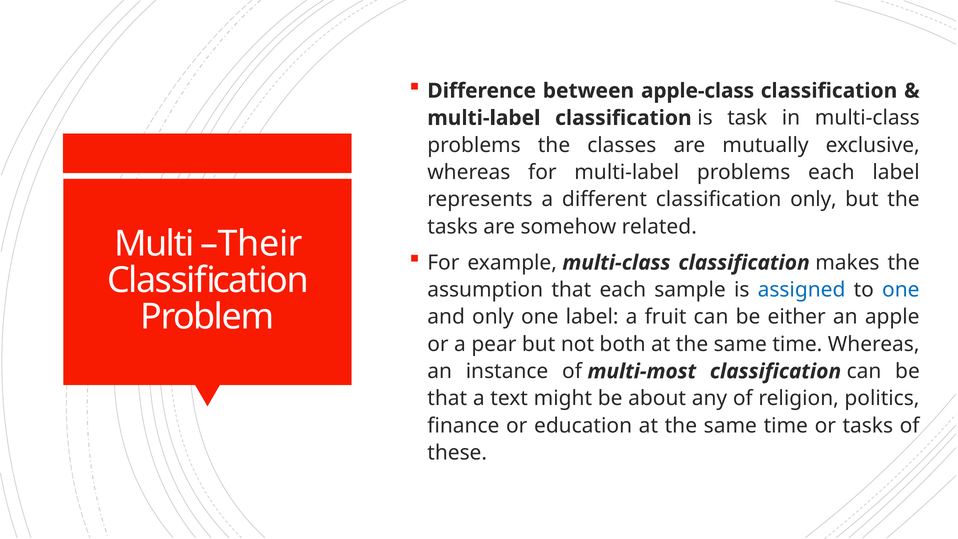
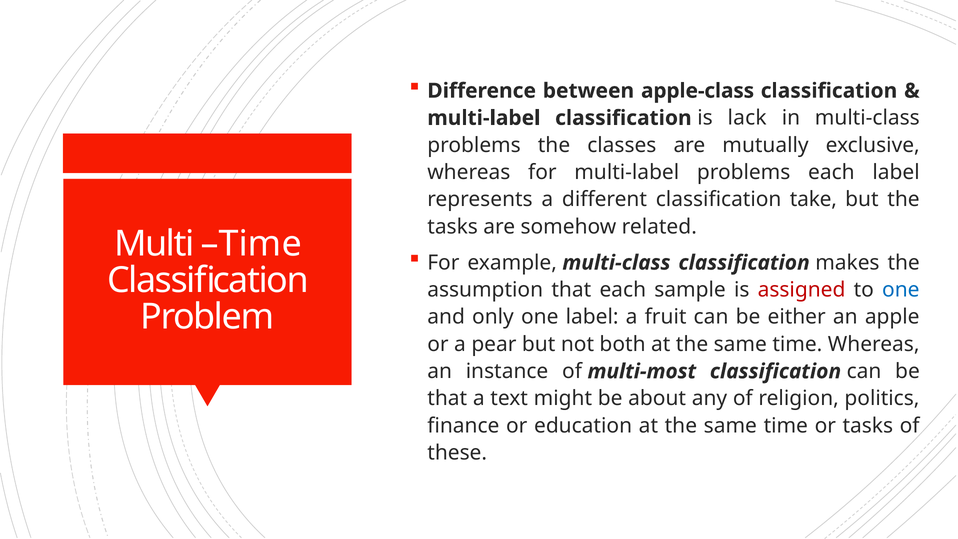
task: task -> lack
classification only: only -> take
Multi Their: Their -> Time
assigned colour: blue -> red
